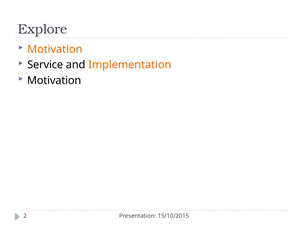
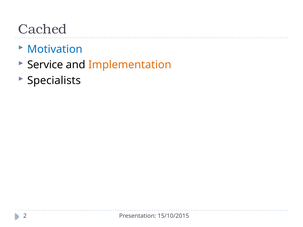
Explore: Explore -> Cached
Motivation at (55, 49) colour: orange -> blue
Motivation at (54, 81): Motivation -> Specialists
